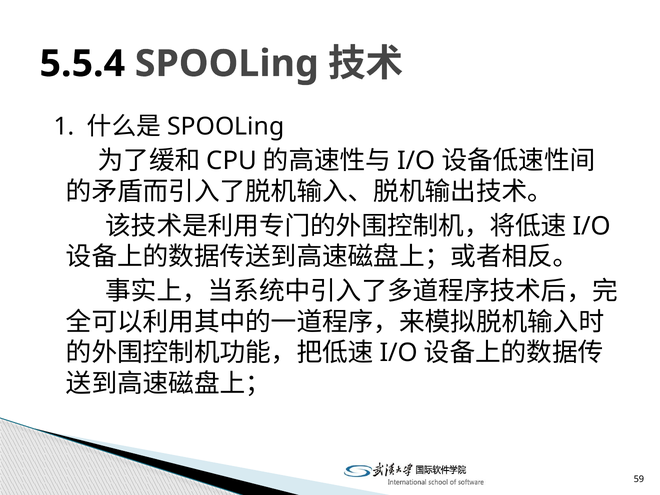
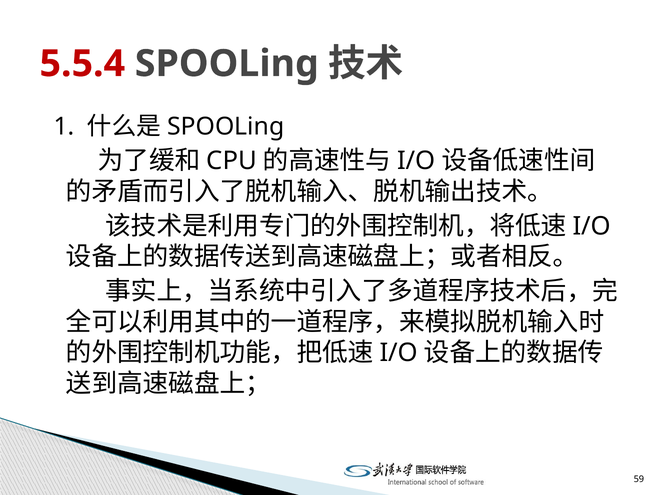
5.5.4 colour: black -> red
